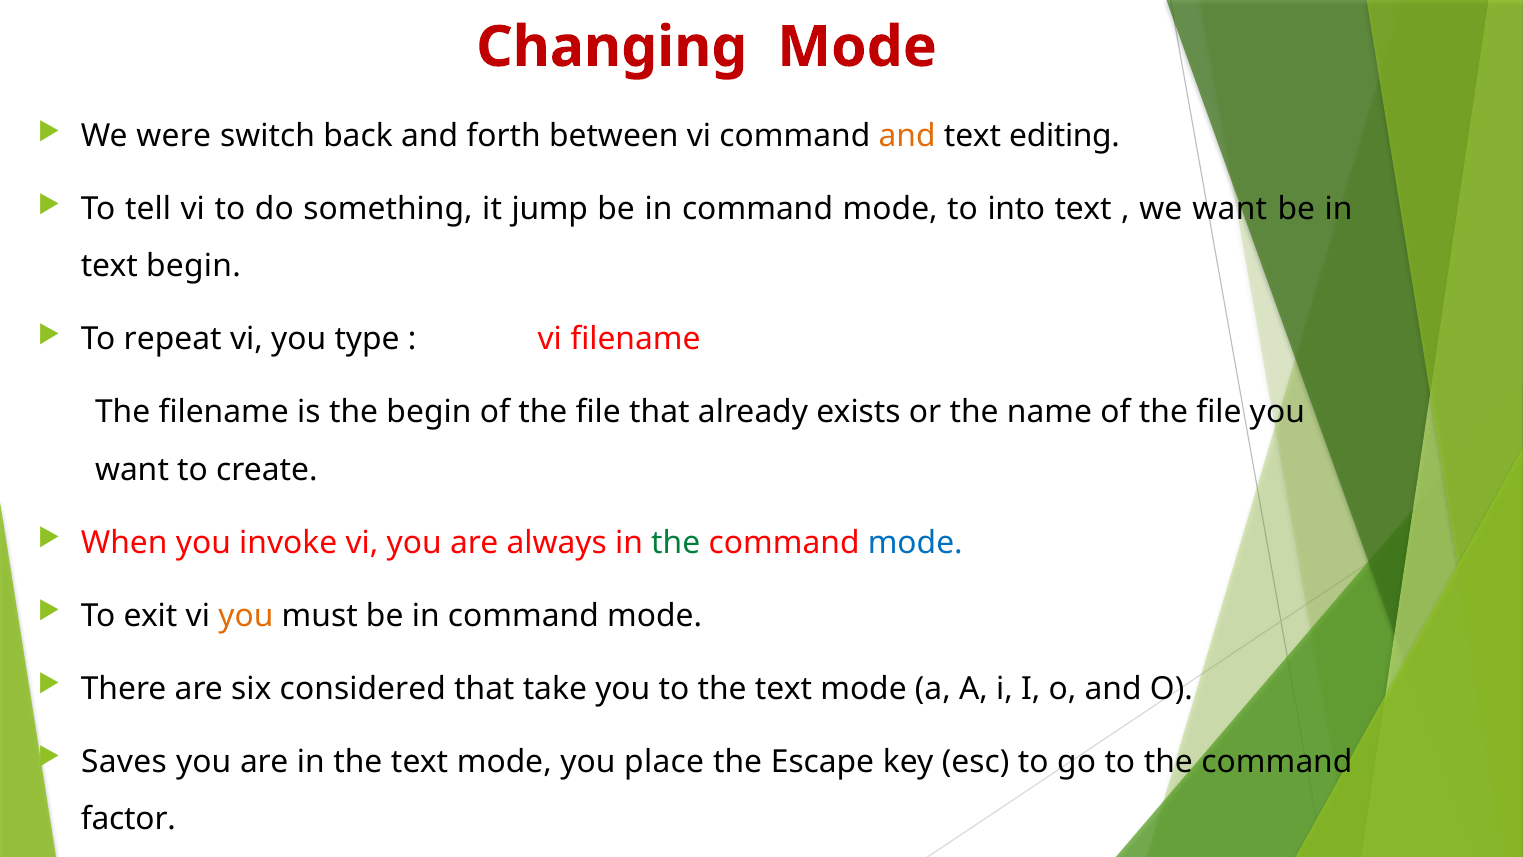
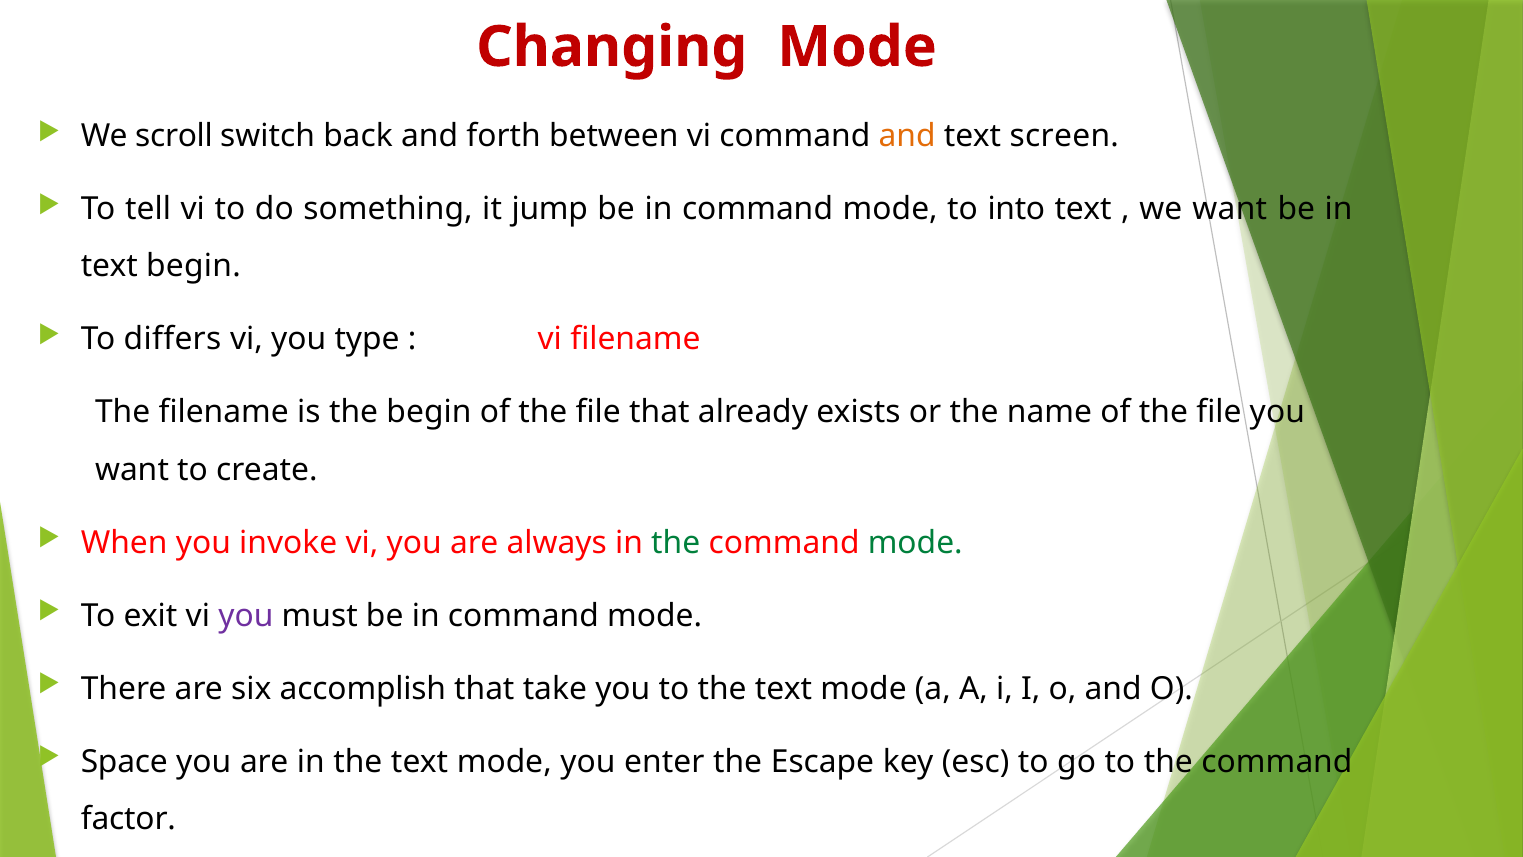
were: were -> scroll
editing: editing -> screen
repeat: repeat -> differs
mode at (915, 542) colour: blue -> green
you at (246, 615) colour: orange -> purple
considered: considered -> accomplish
Saves: Saves -> Space
place: place -> enter
